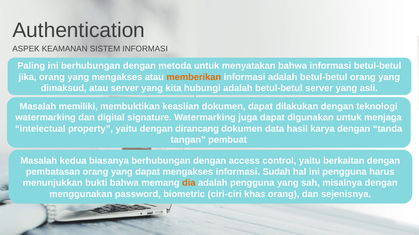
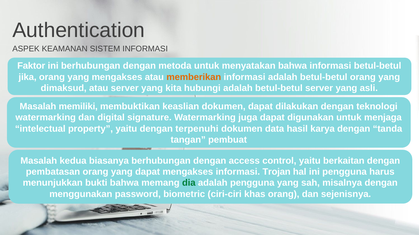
Paling: Paling -> Faktor
dirancang: dirancang -> terpenuhi
Sudah: Sudah -> Trojan
dia colour: orange -> green
